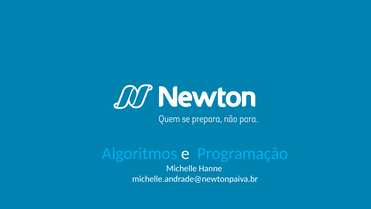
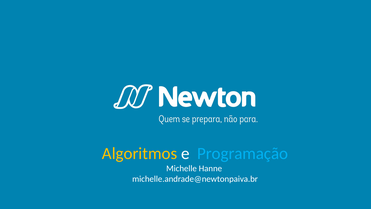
Algoritmos colour: light blue -> yellow
